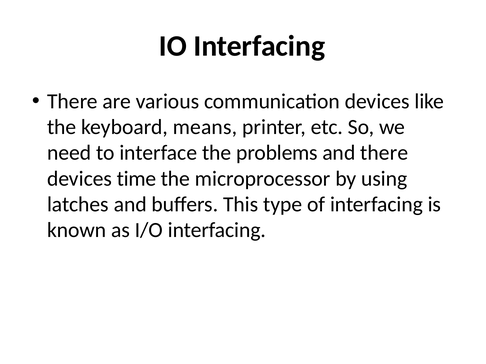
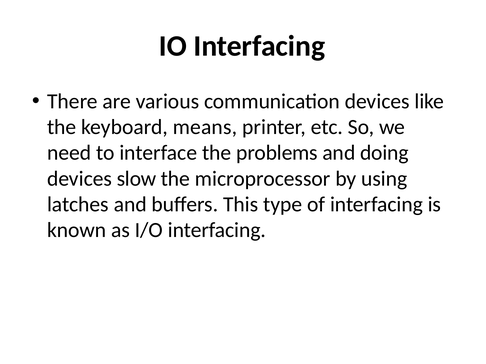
and there: there -> doing
time: time -> slow
